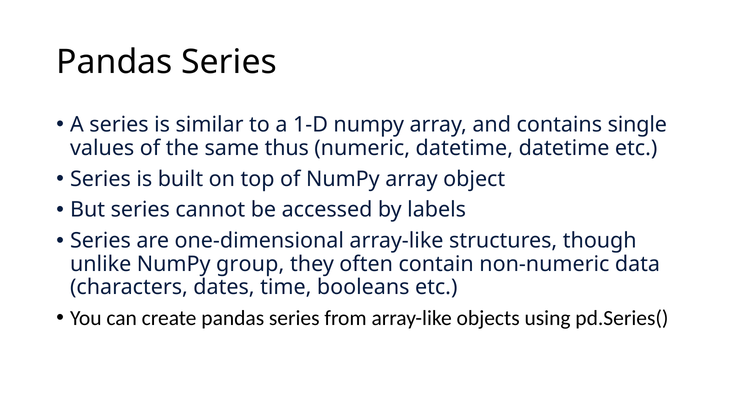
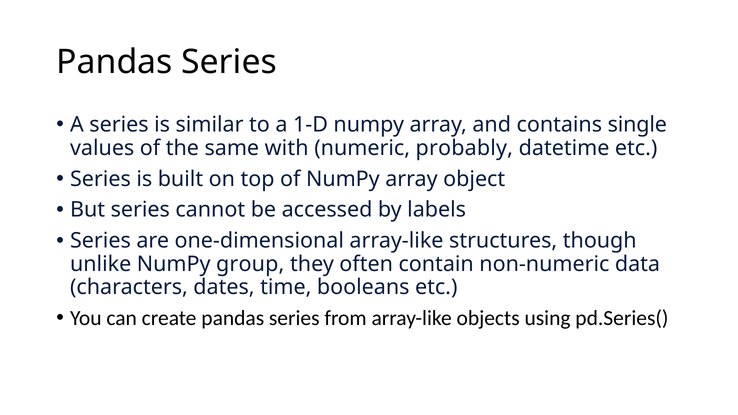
thus: thus -> with
numeric datetime: datetime -> probably
